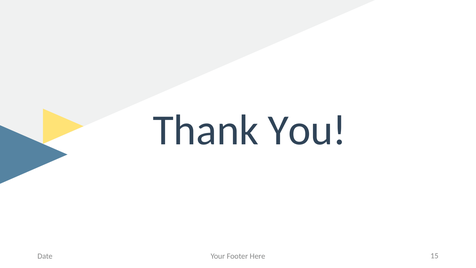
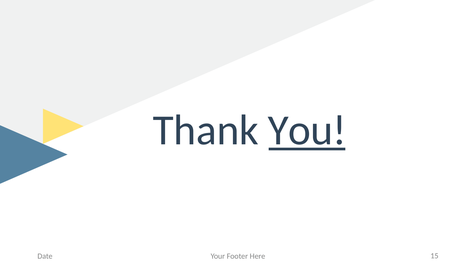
You underline: none -> present
